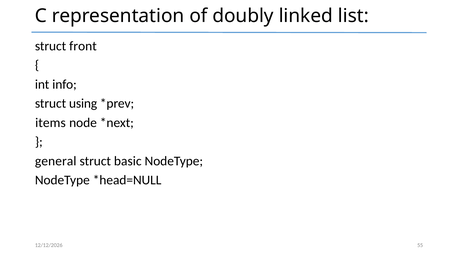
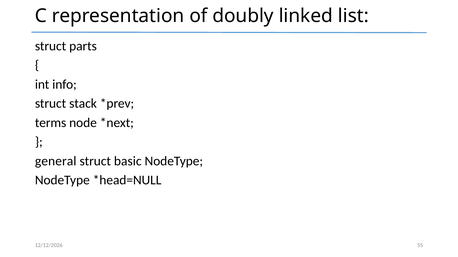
front: front -> parts
using: using -> stack
items: items -> terms
